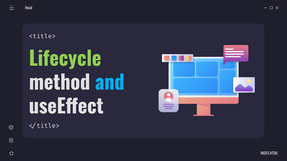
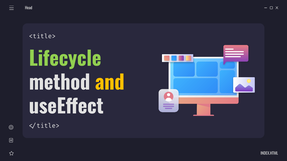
and colour: light blue -> yellow
